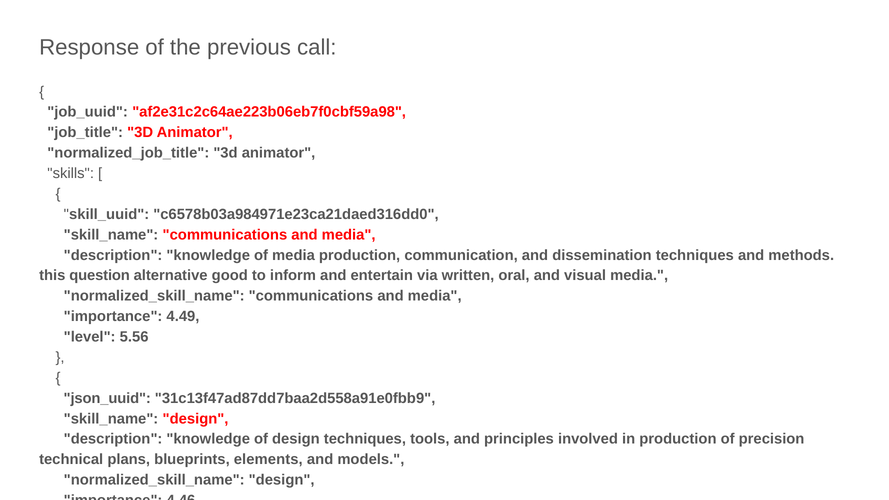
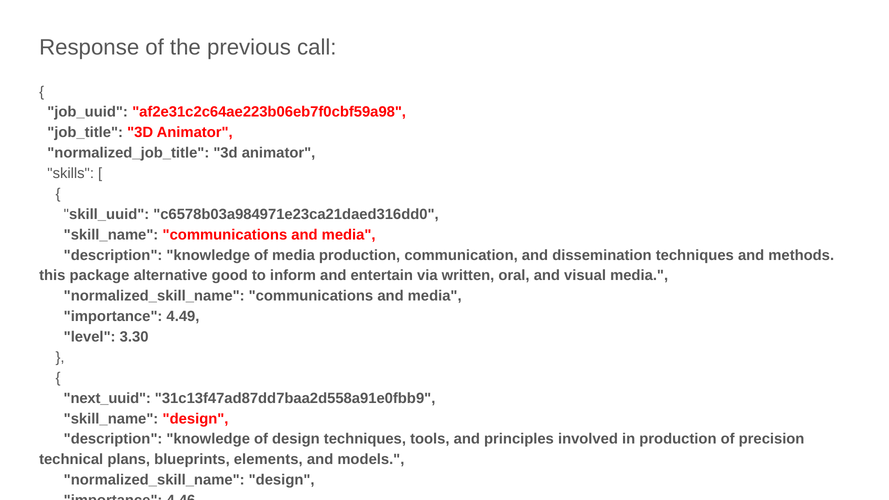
question: question -> package
5.56: 5.56 -> 3.30
json_uuid: json_uuid -> next_uuid
